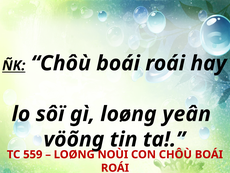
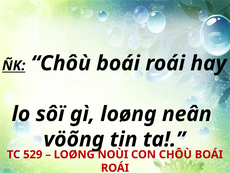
yeân: yeân -> neân
559: 559 -> 529
